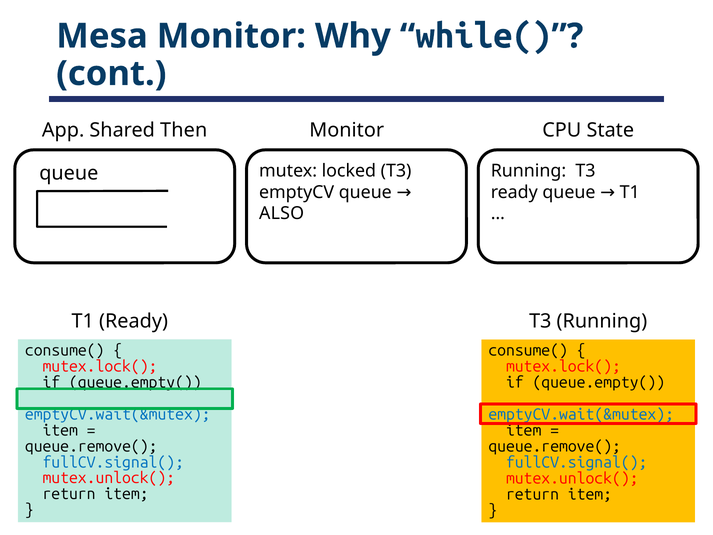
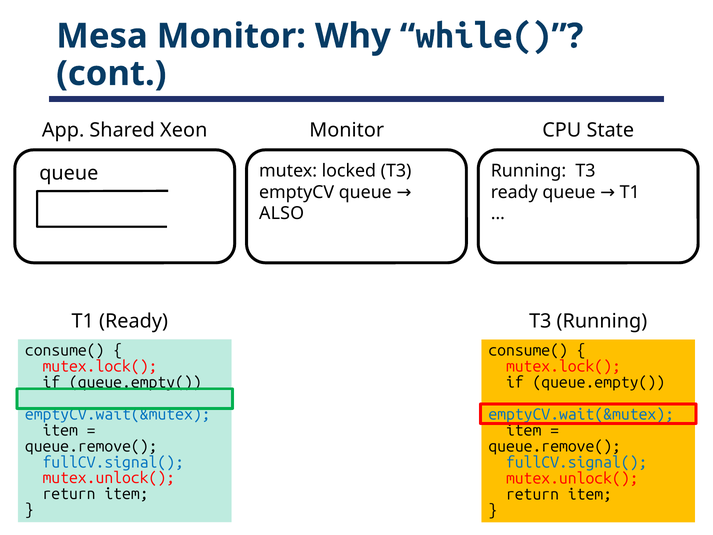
Then: Then -> Xeon
